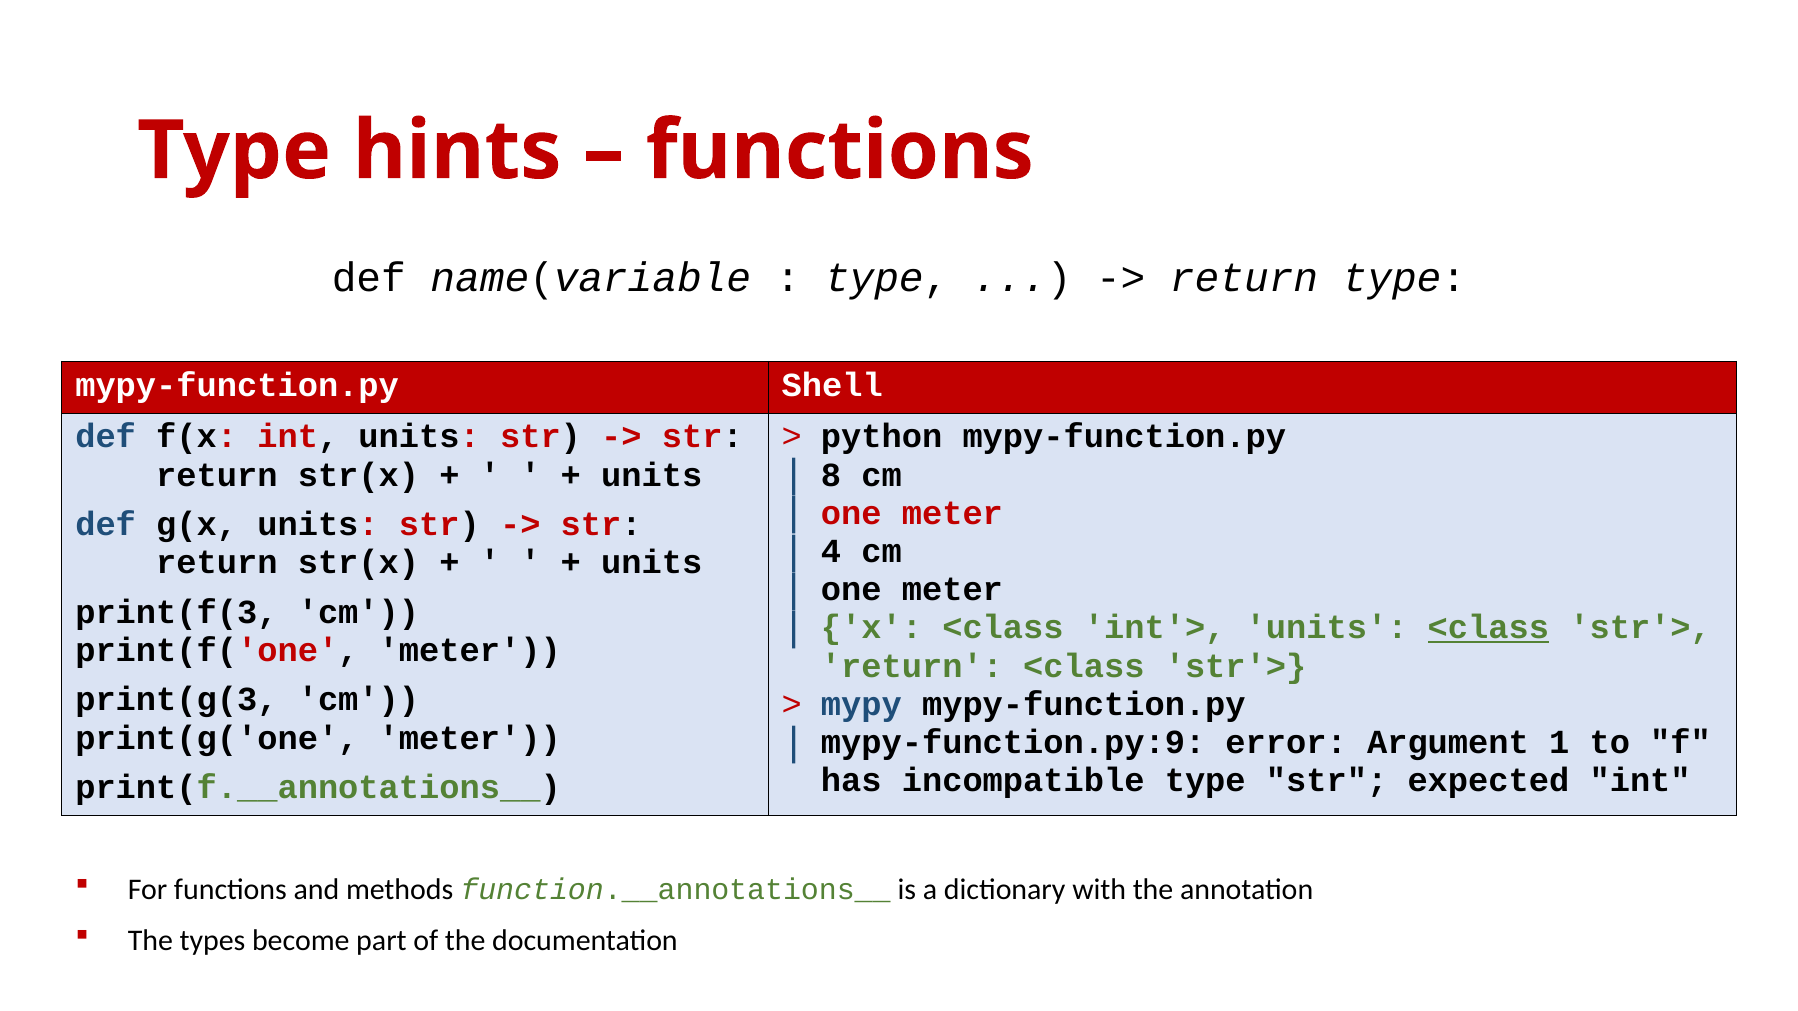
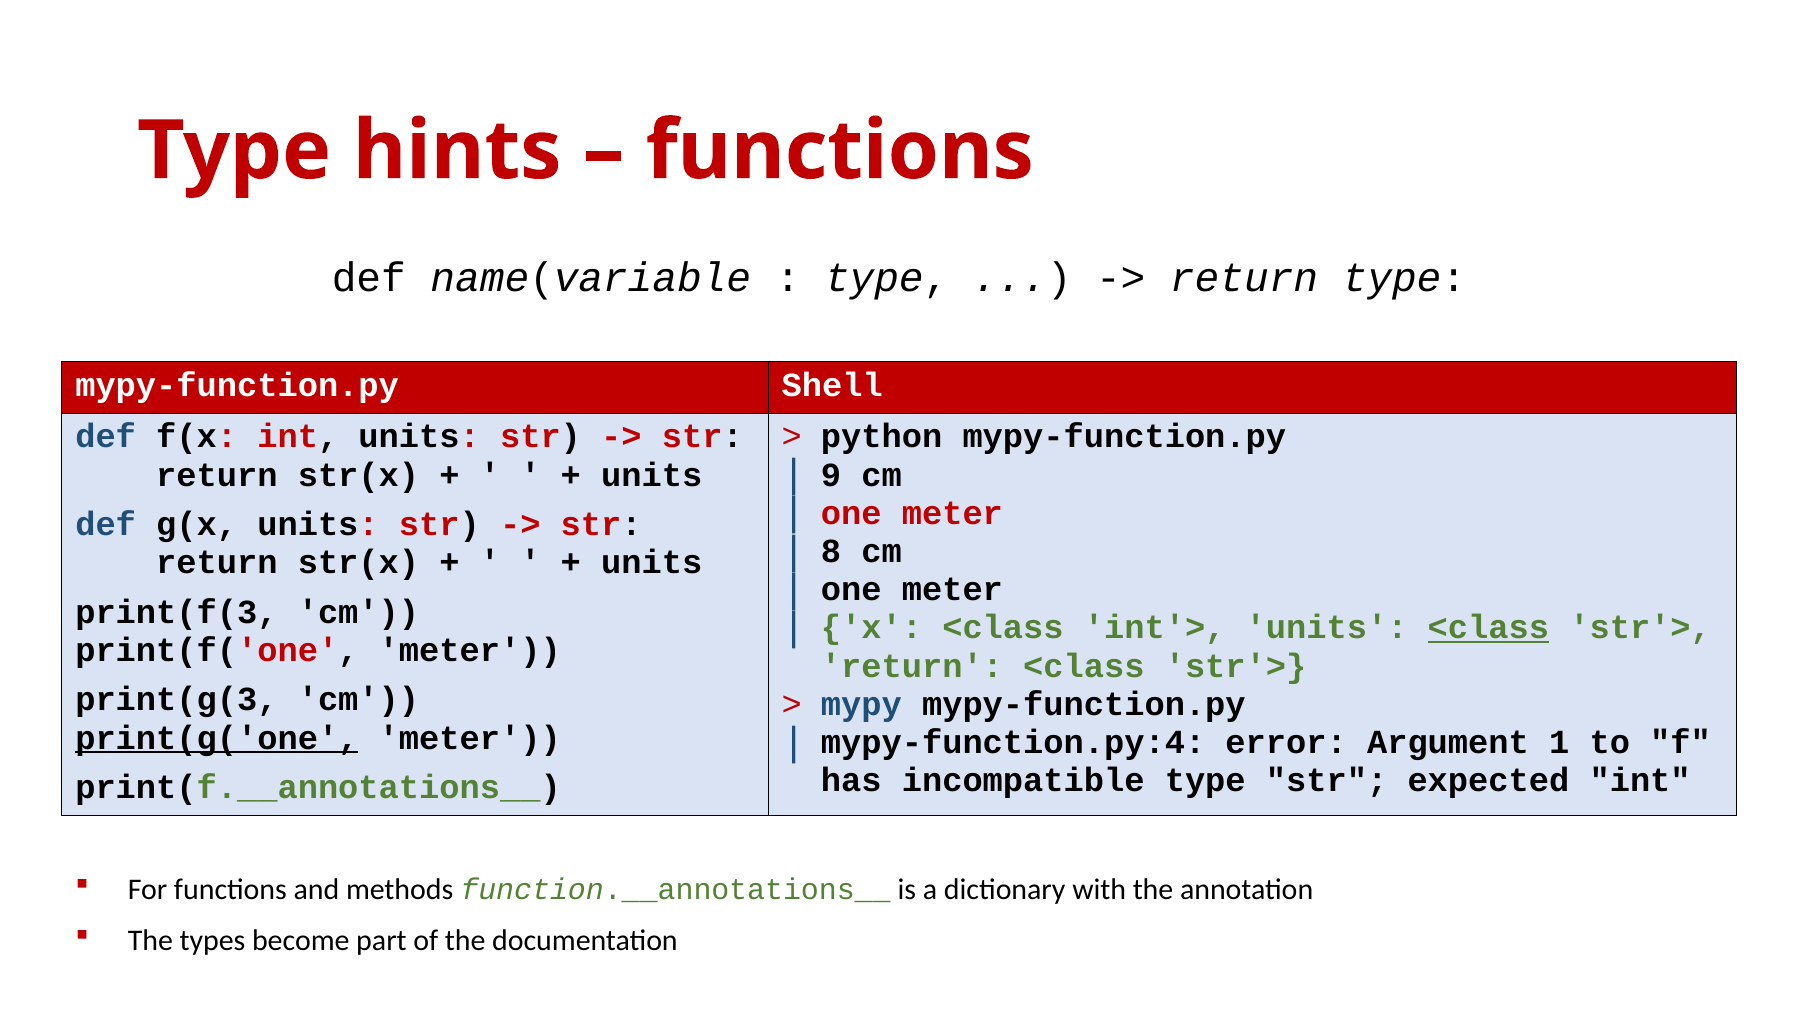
8: 8 -> 9
4: 4 -> 8
print(g('one underline: none -> present
mypy-function.py:9: mypy-function.py:9 -> mypy-function.py:4
